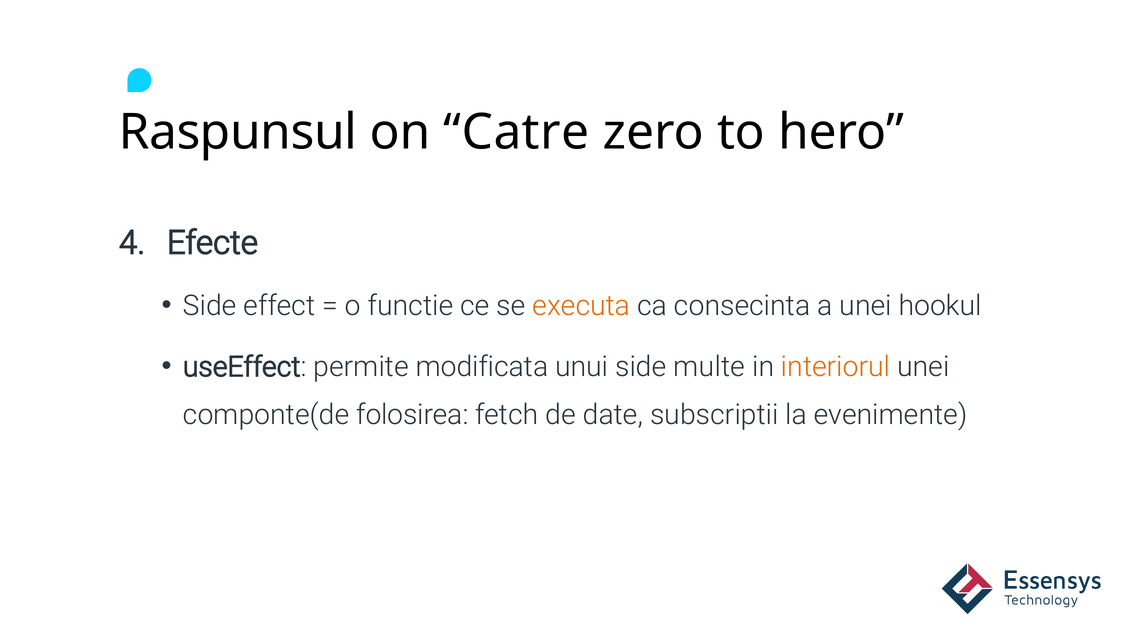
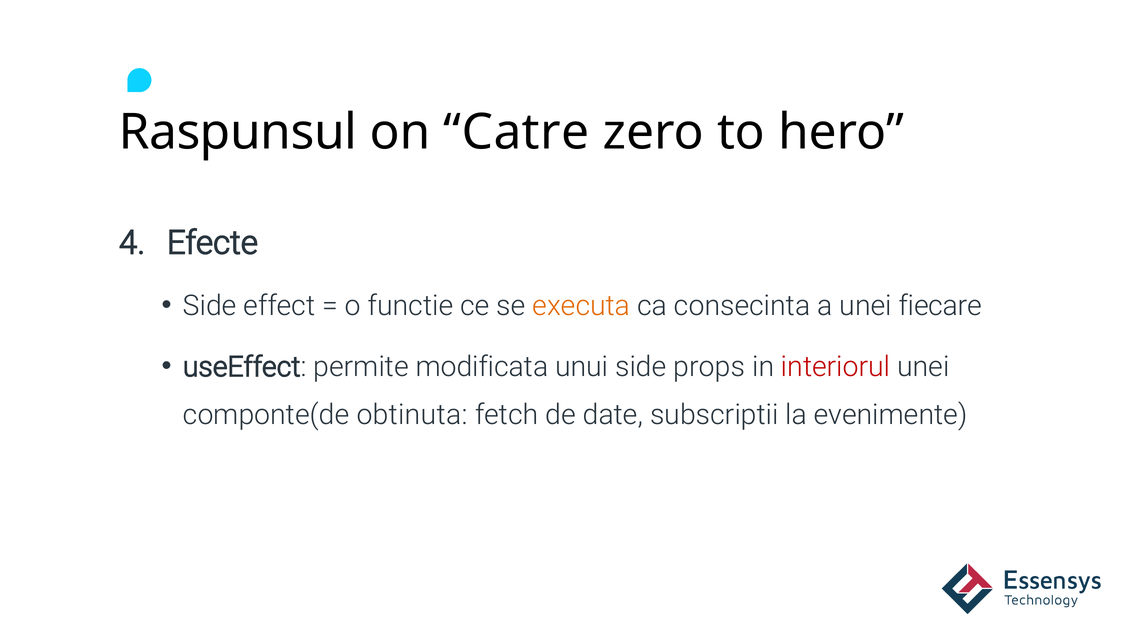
hookul: hookul -> fiecare
multe: multe -> props
interiorul colour: orange -> red
folosirea: folosirea -> obtinuta
